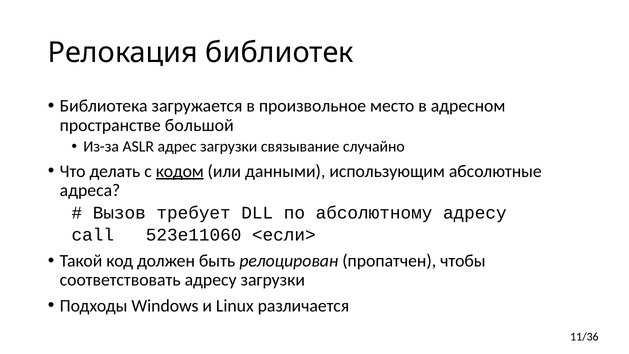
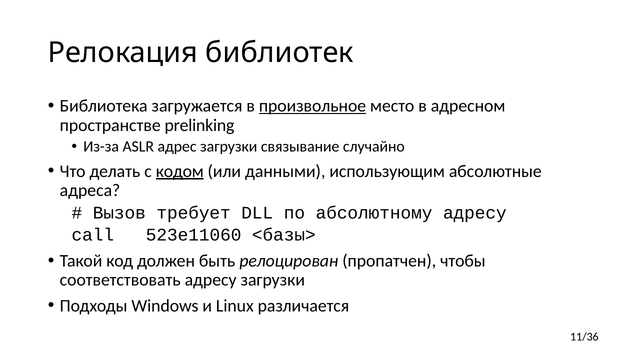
произвольное underline: none -> present
большой: большой -> prelinking
<если>: <если> -> <базы>
